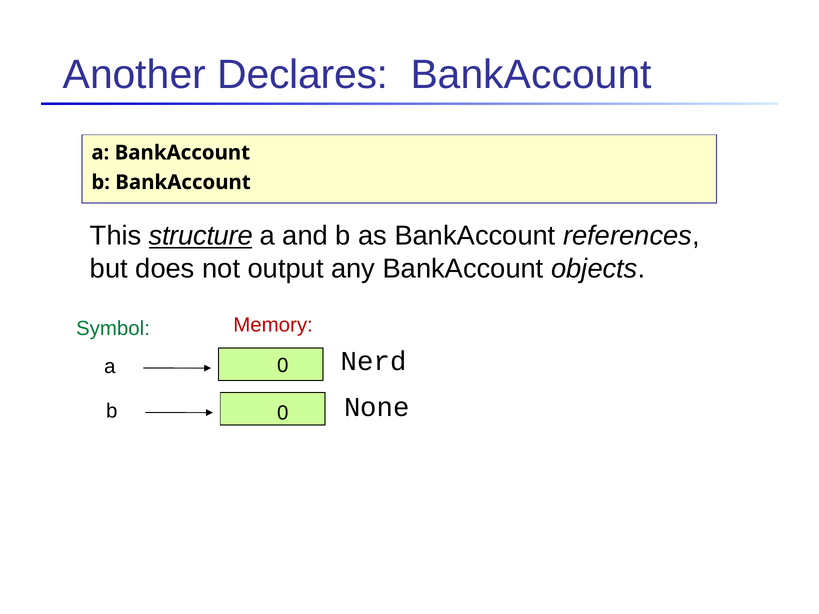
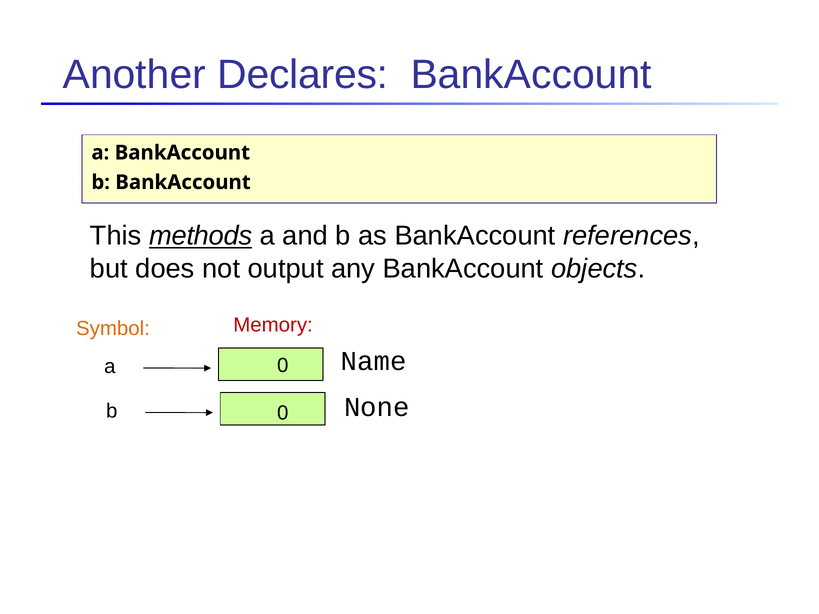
structure: structure -> methods
Symbol colour: green -> orange
Nerd: Nerd -> Name
